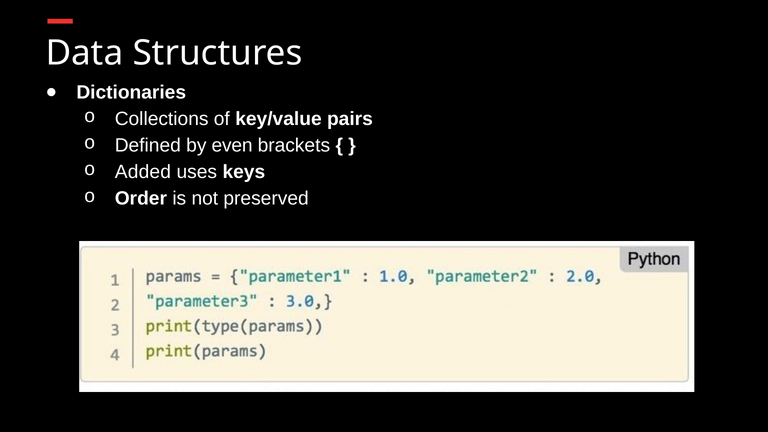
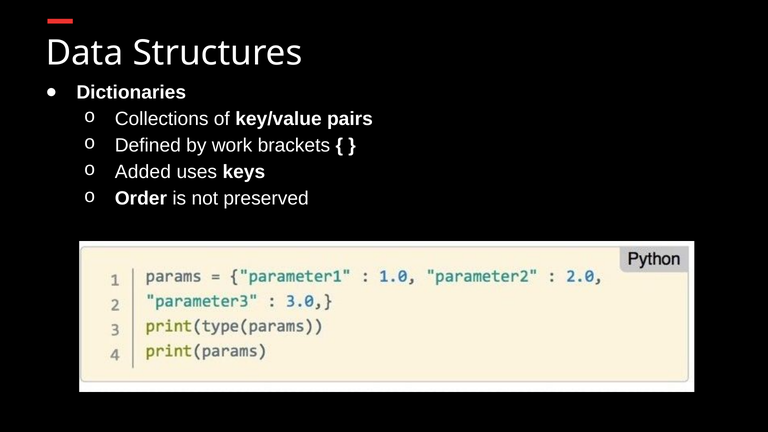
even: even -> work
